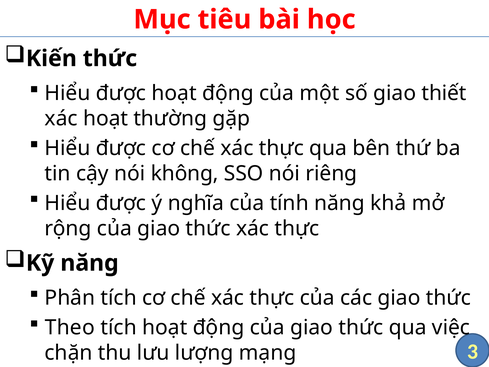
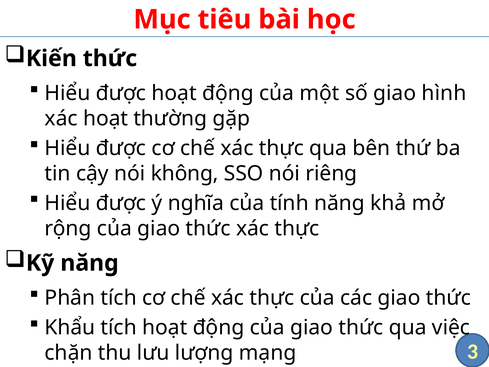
thiết: thiết -> hình
Theo: Theo -> Khẩu
